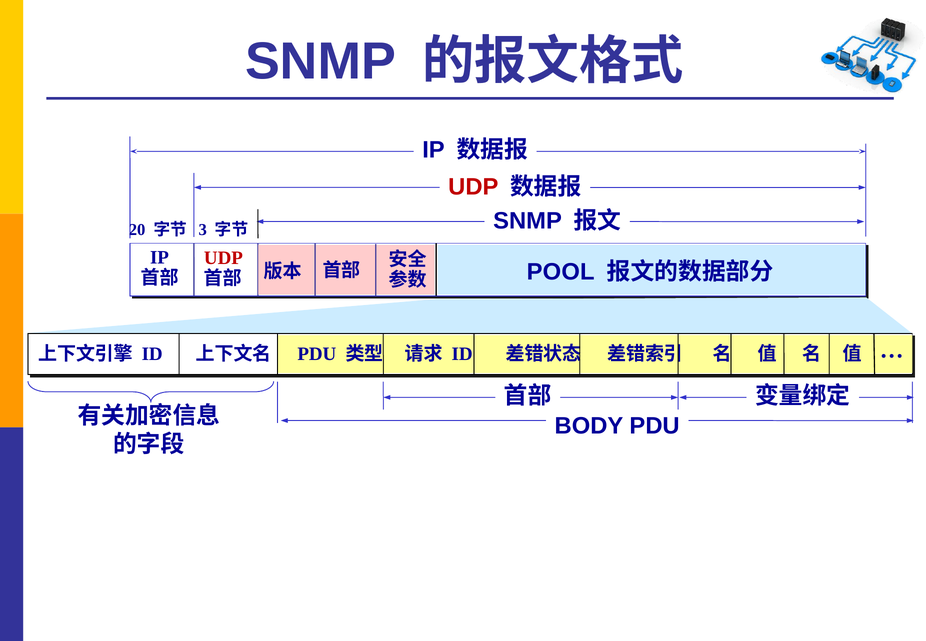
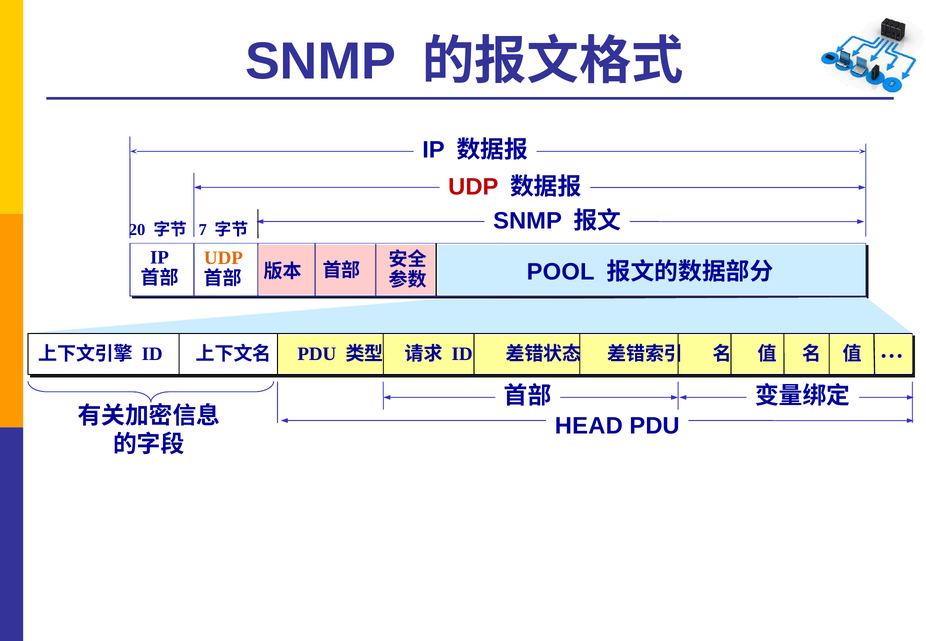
3: 3 -> 7
UDP at (223, 258) colour: red -> orange
BODY: BODY -> HEAD
